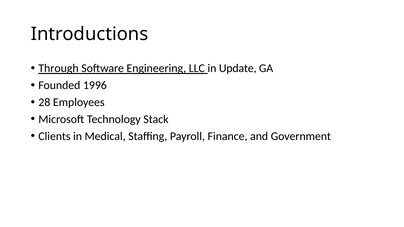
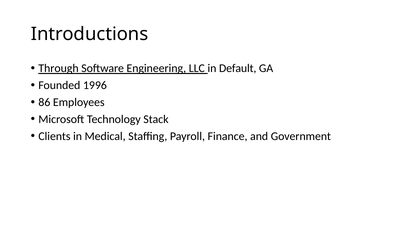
Update: Update -> Default
28: 28 -> 86
